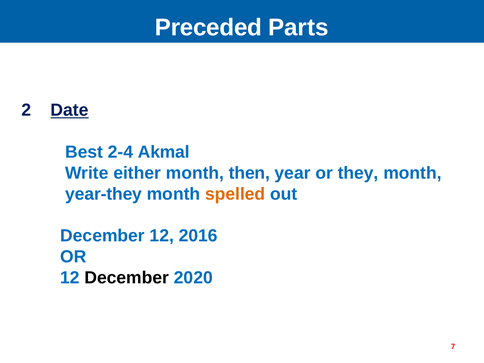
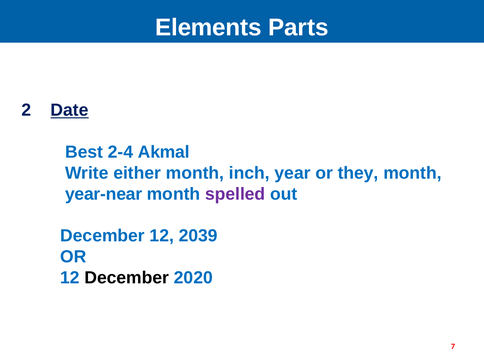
Preceded: Preceded -> Elements
then: then -> inch
year-they: year-they -> year-near
spelled colour: orange -> purple
2016: 2016 -> 2039
